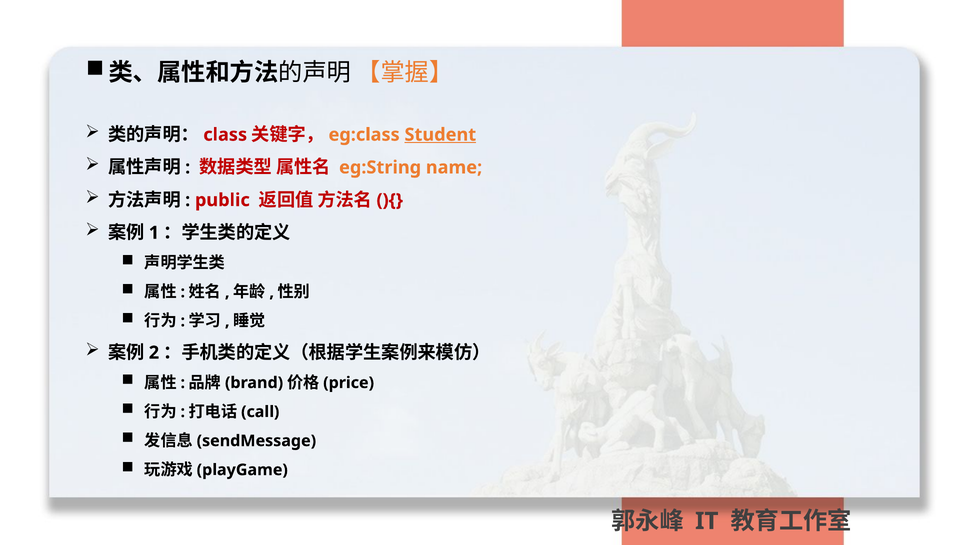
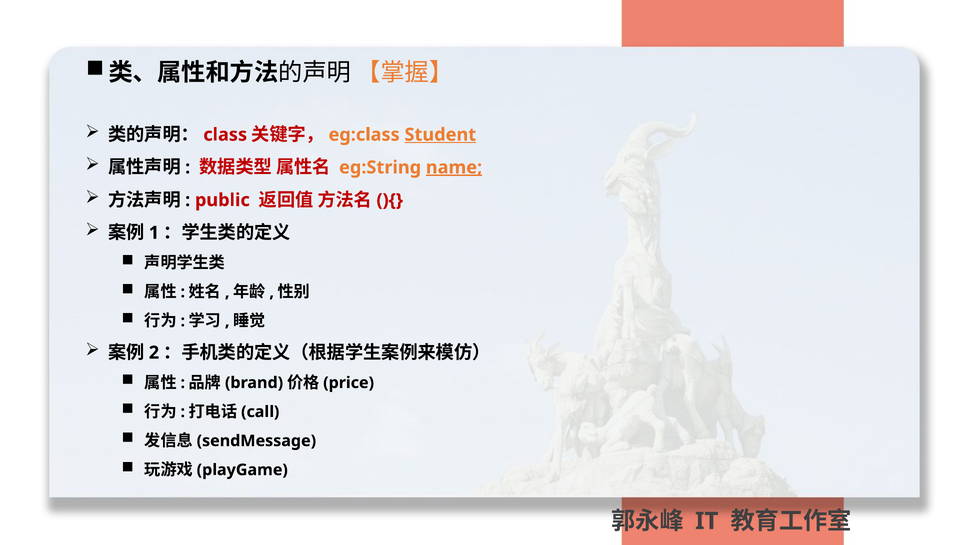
name underline: none -> present
